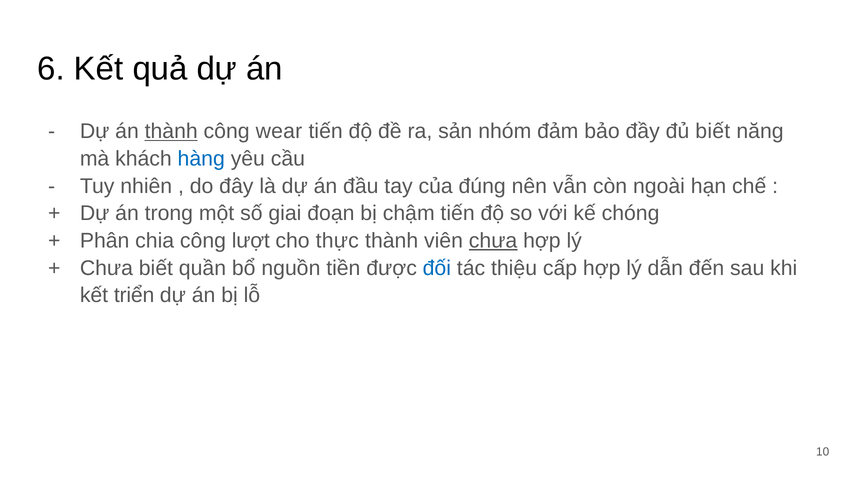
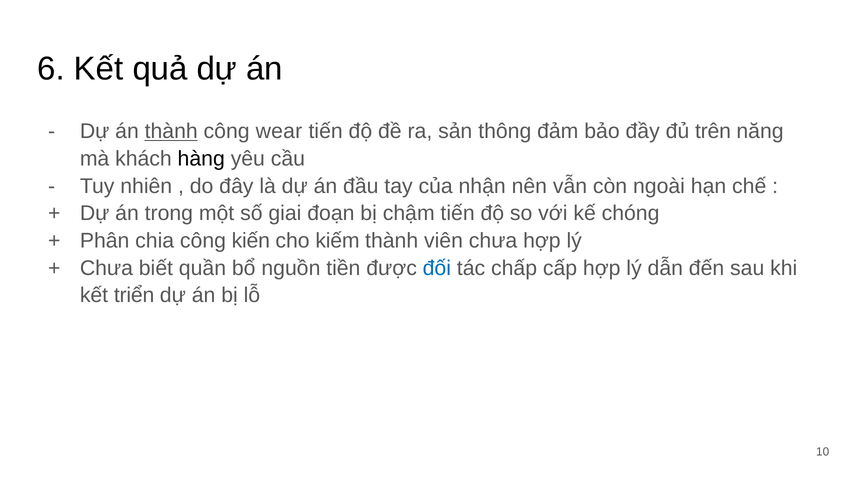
nhóm: nhóm -> thông
đủ biết: biết -> trên
hàng colour: blue -> black
đúng: đúng -> nhận
lượt: lượt -> kiến
thực: thực -> kiếm
chưa at (493, 241) underline: present -> none
thiệu: thiệu -> chấp
